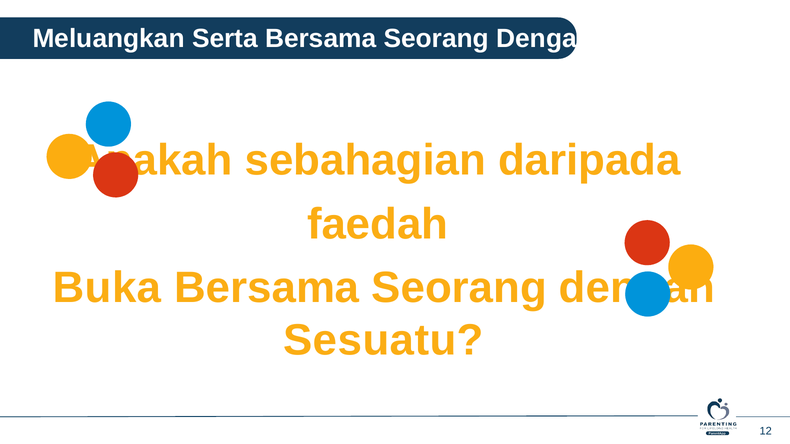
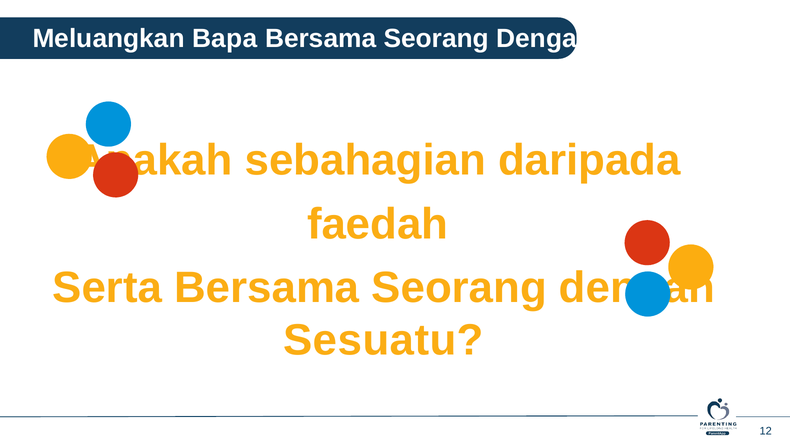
Serta: Serta -> Bapa
Buka: Buka -> Serta
